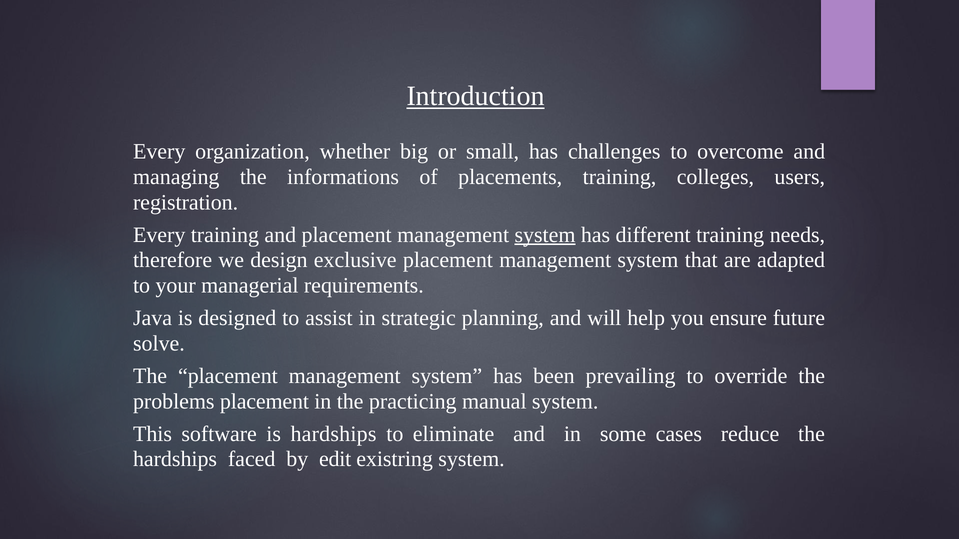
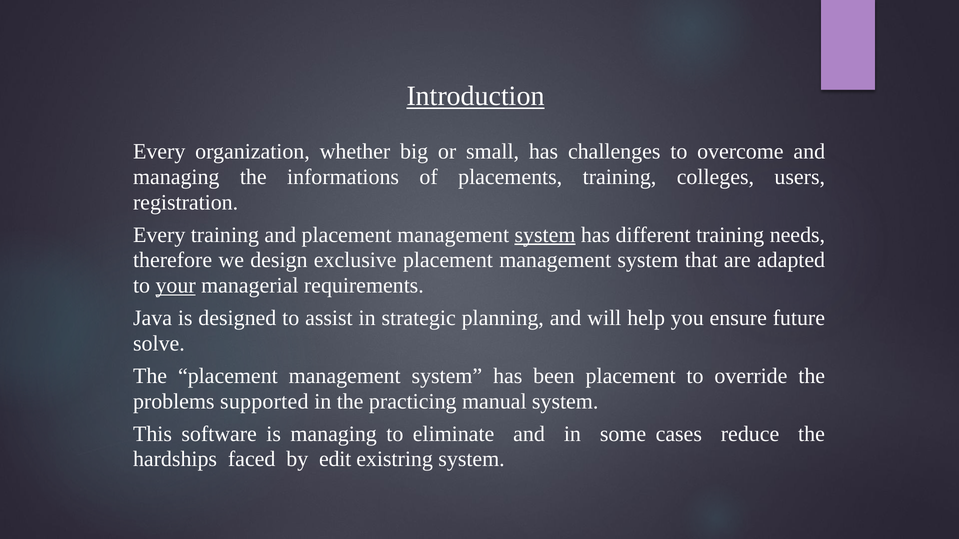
your underline: none -> present
been prevailing: prevailing -> placement
problems placement: placement -> supported
is hardships: hardships -> managing
